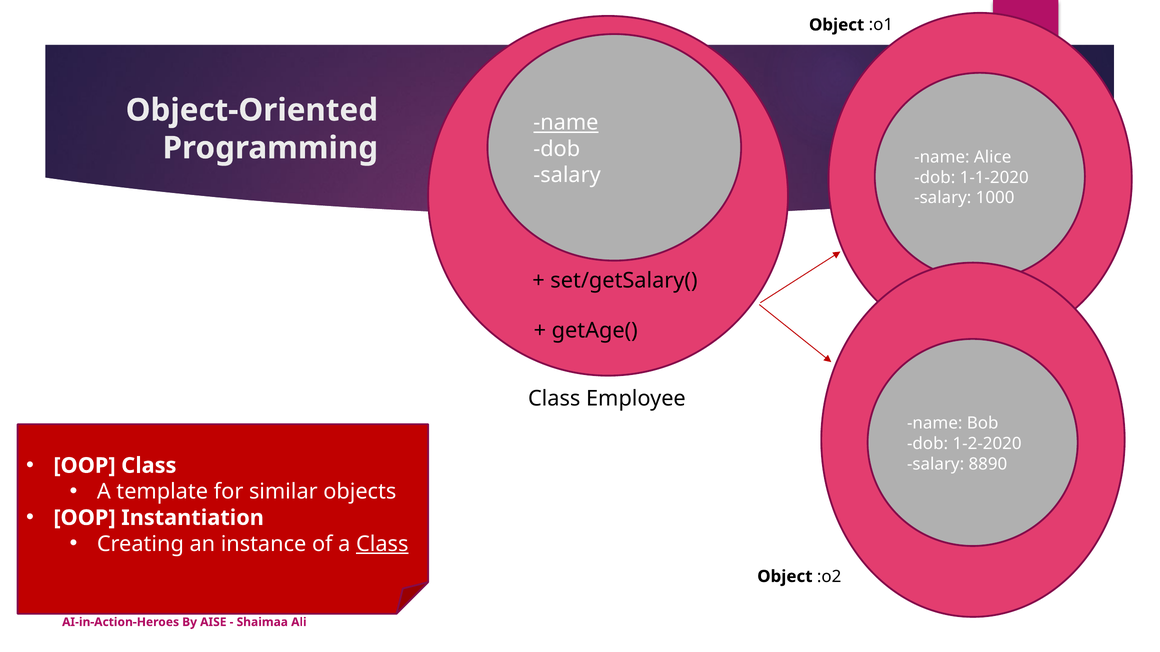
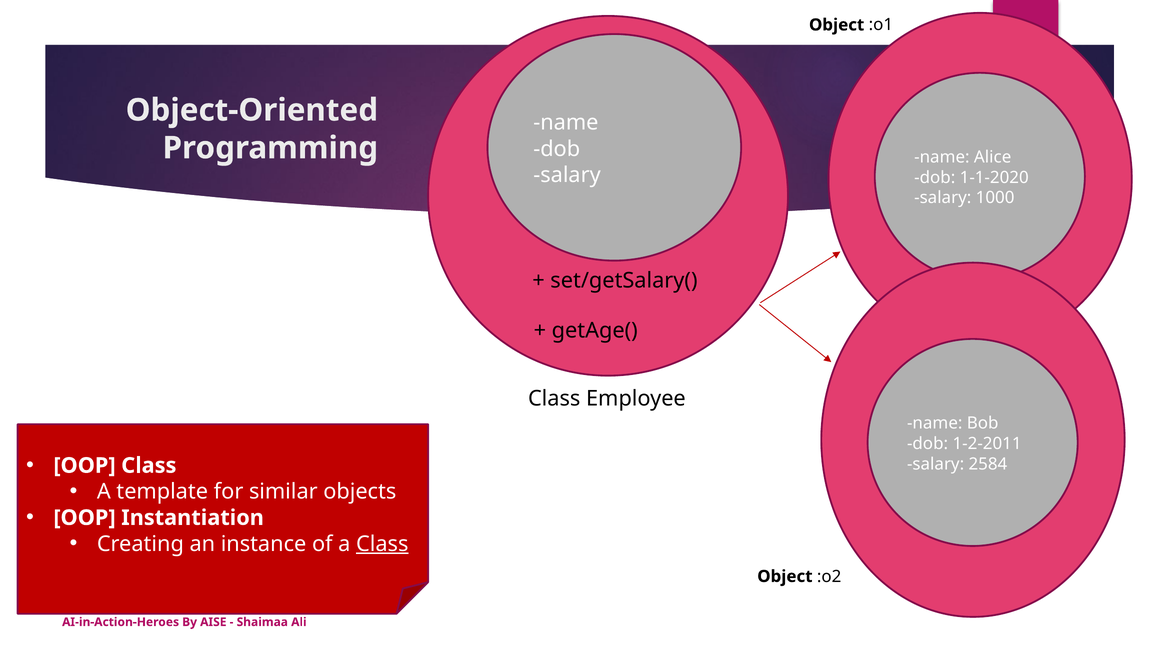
name at (566, 123) underline: present -> none
1-2-2020: 1-2-2020 -> 1-2-2011
8890: 8890 -> 2584
